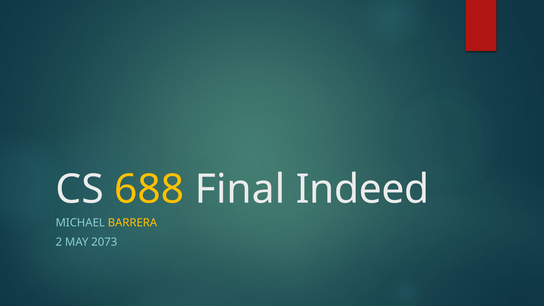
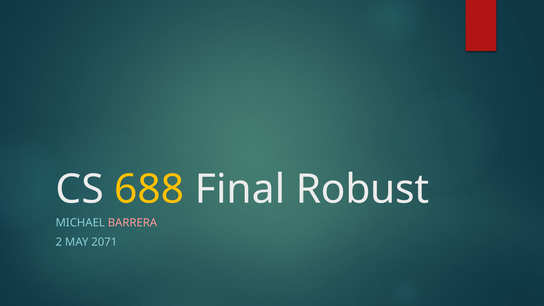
Indeed: Indeed -> Robust
BARRERA colour: yellow -> pink
2073: 2073 -> 2071
